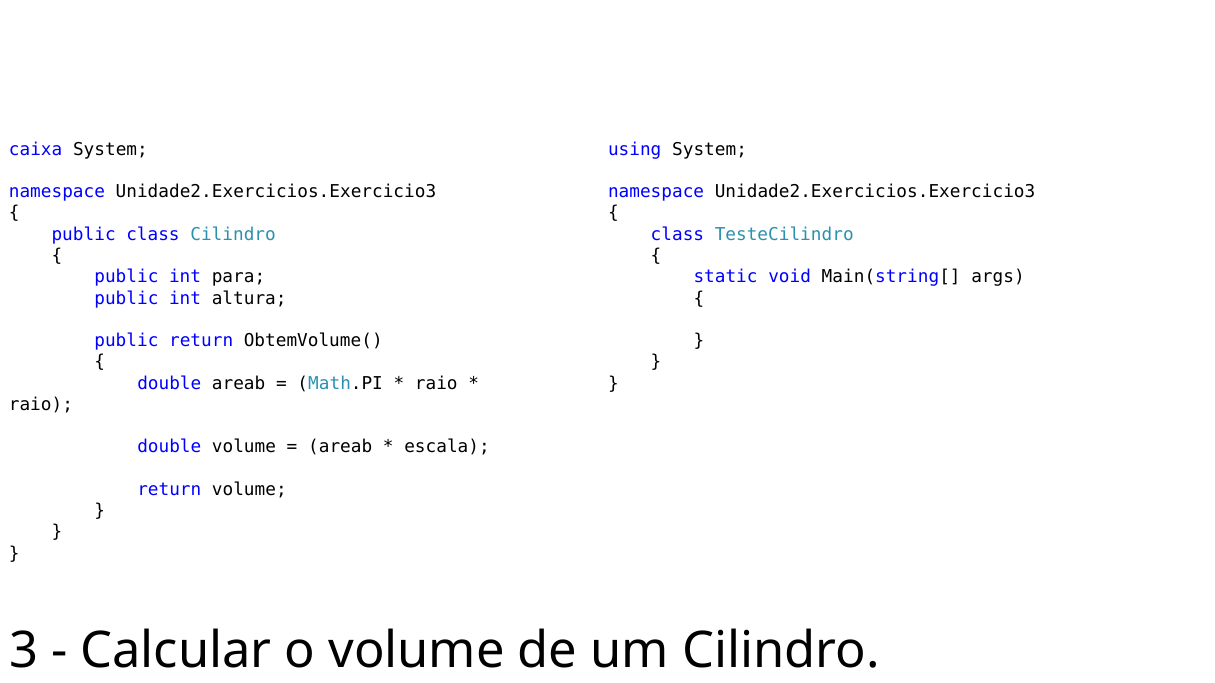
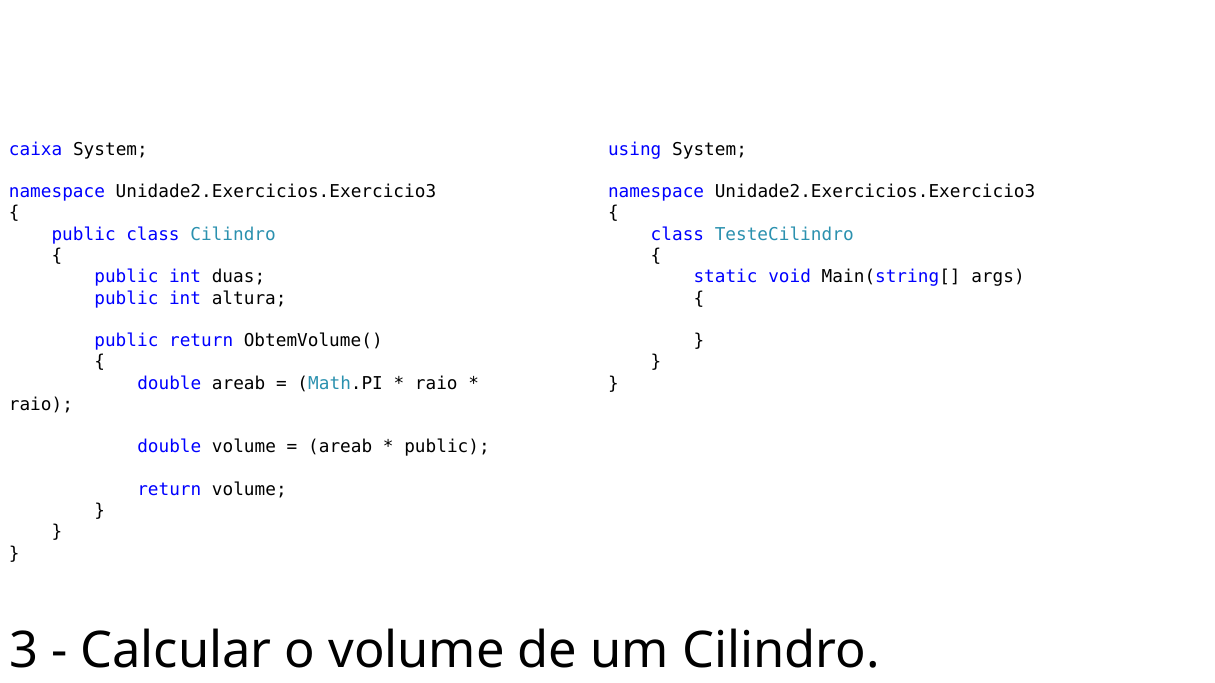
para: para -> duas
escala at (447, 447): escala -> public
